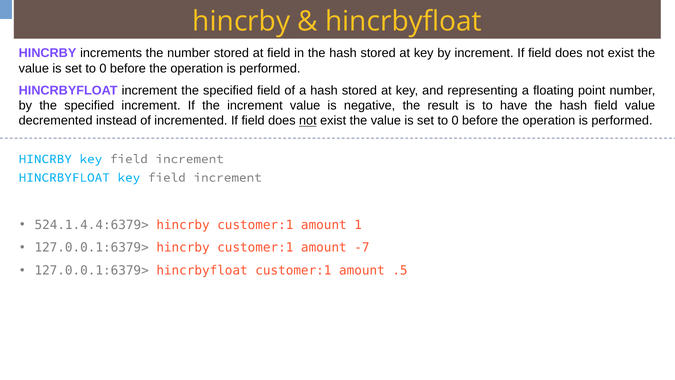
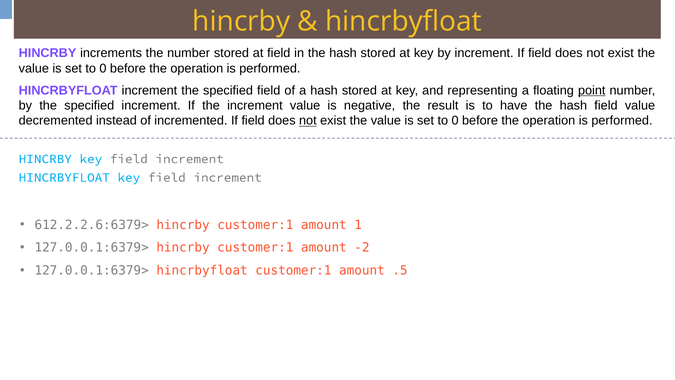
point underline: none -> present
524.1.4.4:6379>: 524.1.4.4:6379> -> 612.2.2.6:6379>
-7: -7 -> -2
